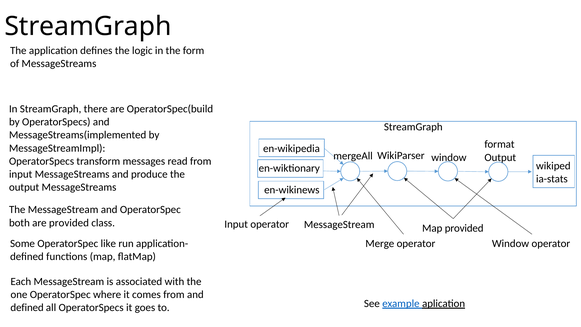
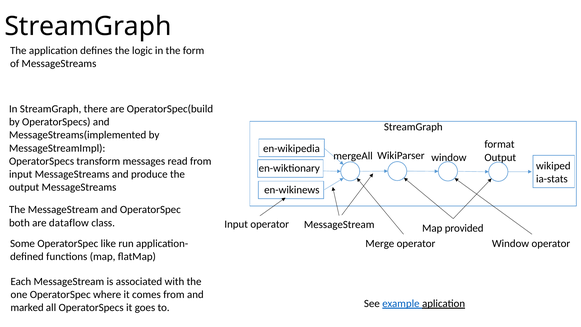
are provided: provided -> dataflow
defined at (27, 307): defined -> marked
